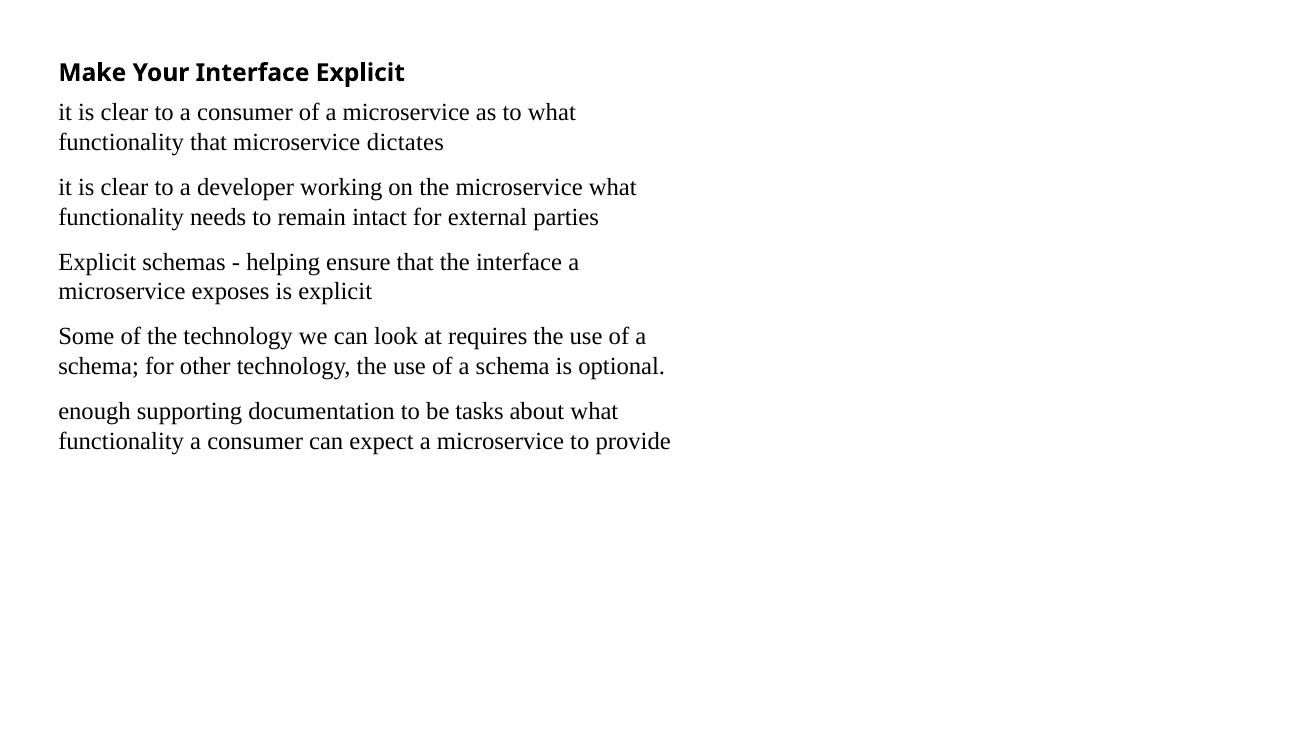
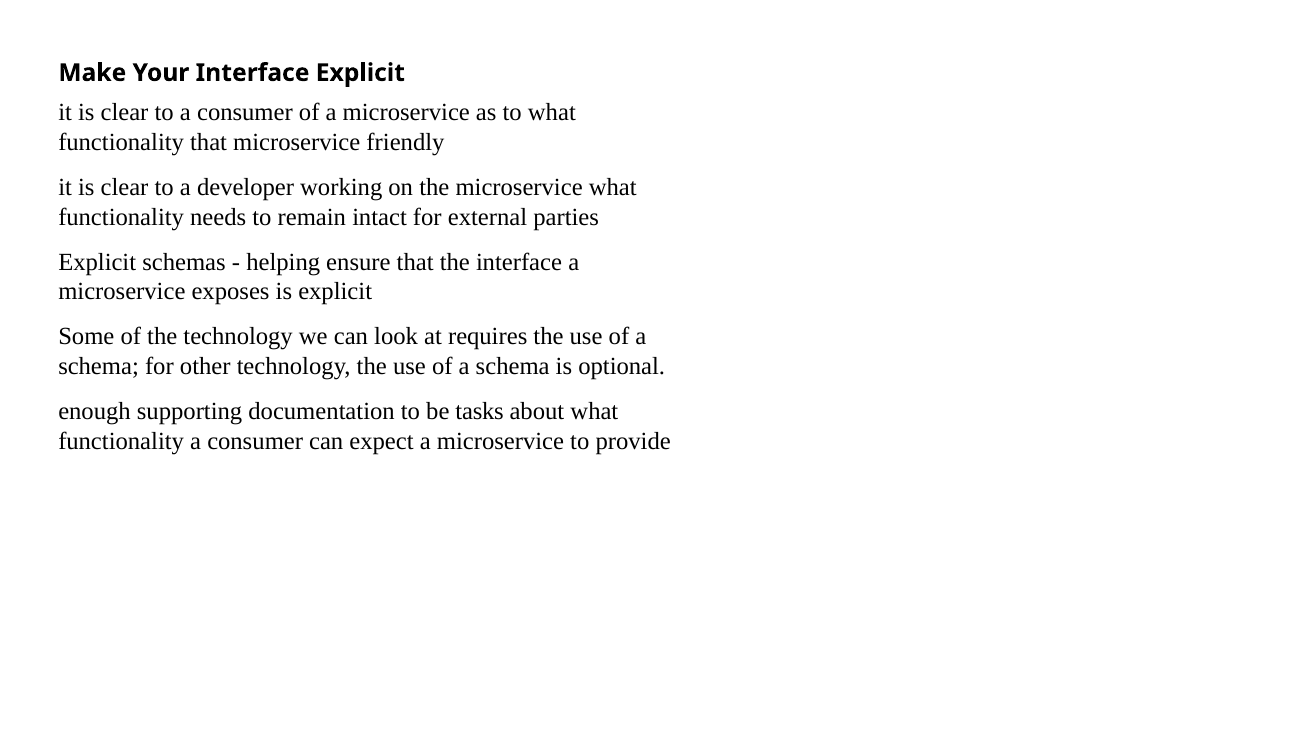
dictates: dictates -> friendly
